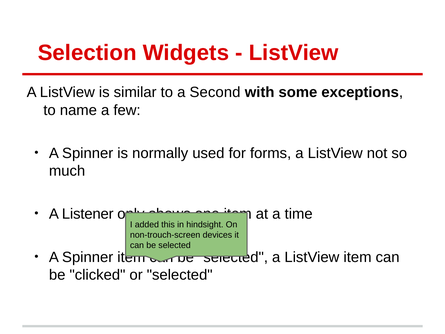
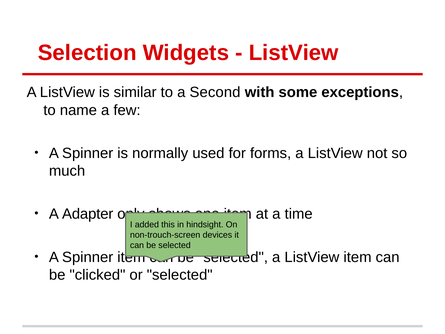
Listener: Listener -> Adapter
